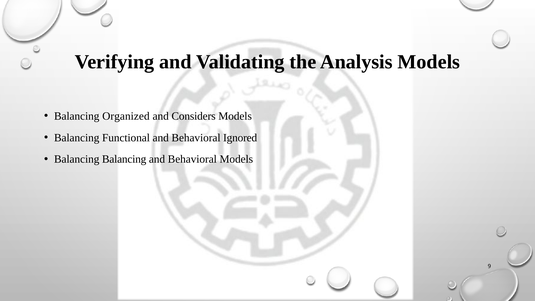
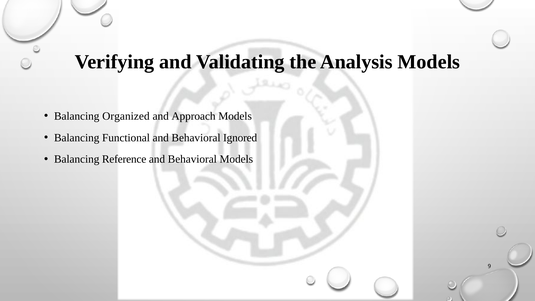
Considers: Considers -> Approach
Balancing Balancing: Balancing -> Reference
